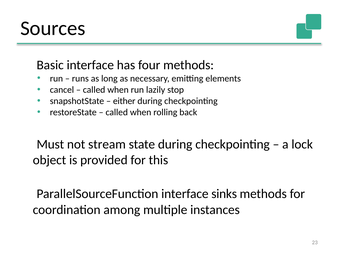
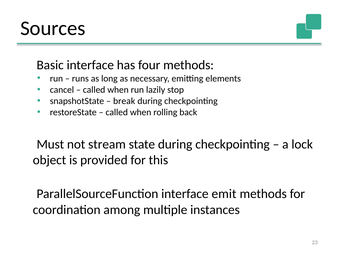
either: either -> break
sinks: sinks -> emit
